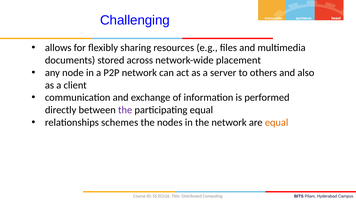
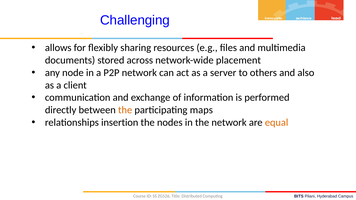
the at (125, 110) colour: purple -> orange
participating equal: equal -> maps
schemes: schemes -> insertion
